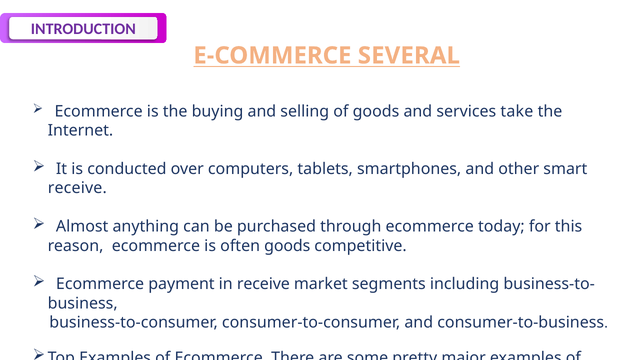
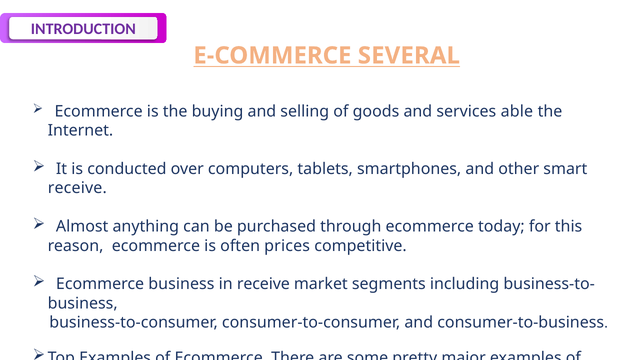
take: take -> able
often goods: goods -> prices
Ecommerce payment: payment -> business
